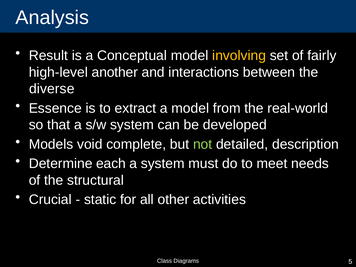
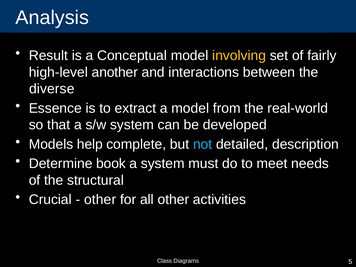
void: void -> help
not colour: light green -> light blue
each: each -> book
static at (100, 200): static -> other
